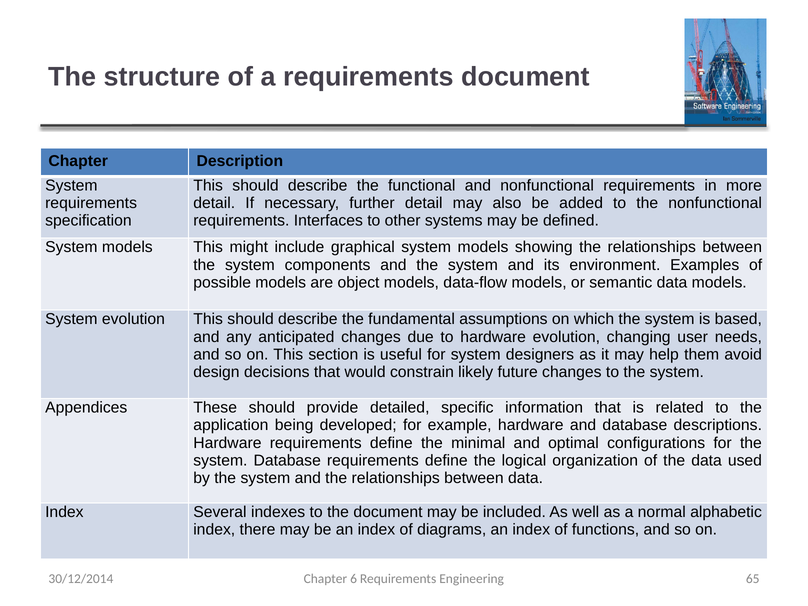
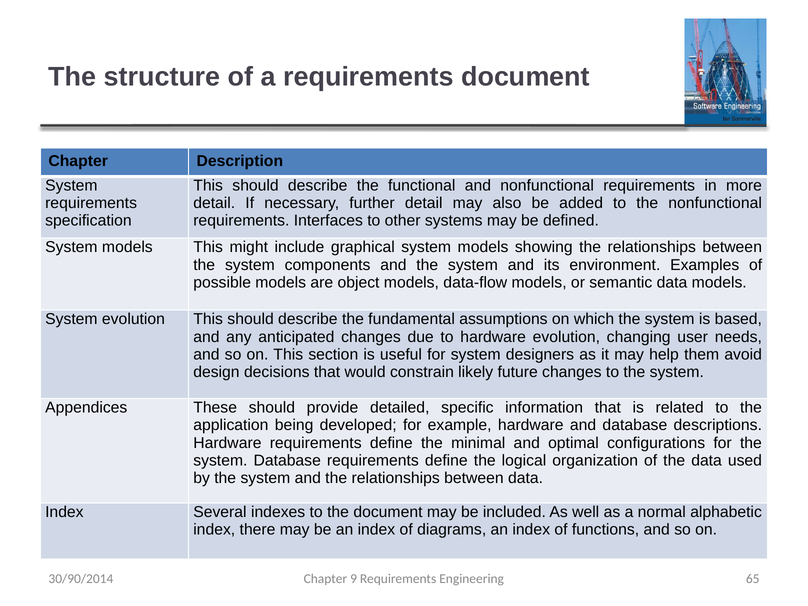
30/12/2014: 30/12/2014 -> 30/90/2014
6: 6 -> 9
